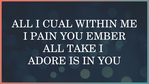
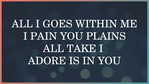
CUAL: CUAL -> GOES
EMBER: EMBER -> PLAINS
